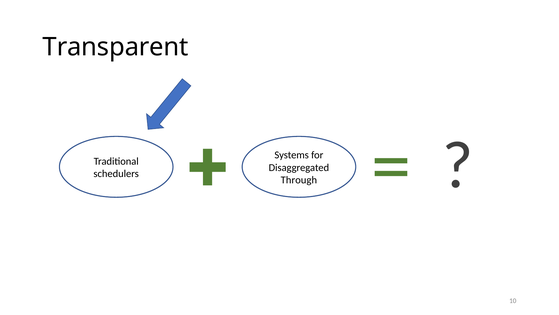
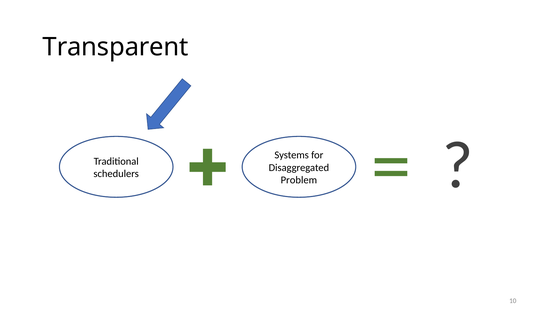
Through: Through -> Problem
